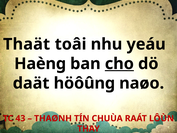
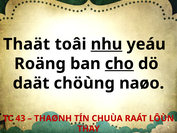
nhu underline: none -> present
Haèng: Haèng -> Roäng
höôûng: höôûng -> chöùng
